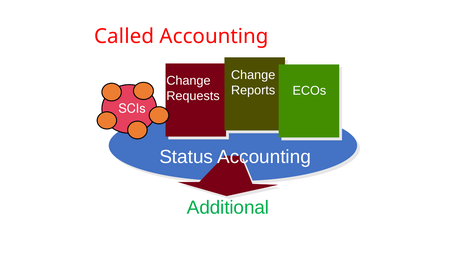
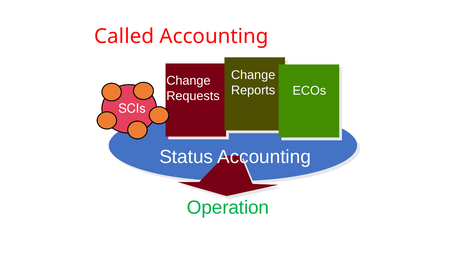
Additional: Additional -> Operation
